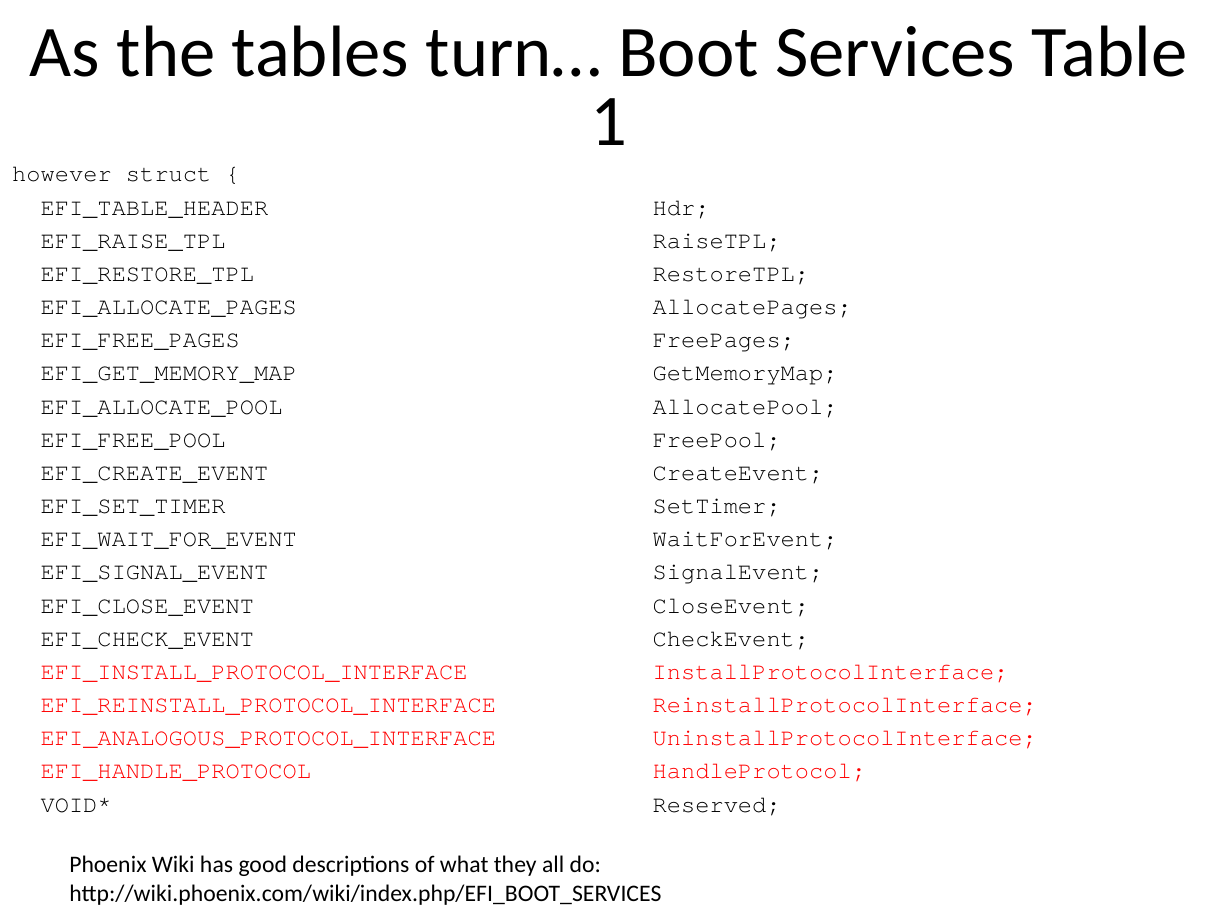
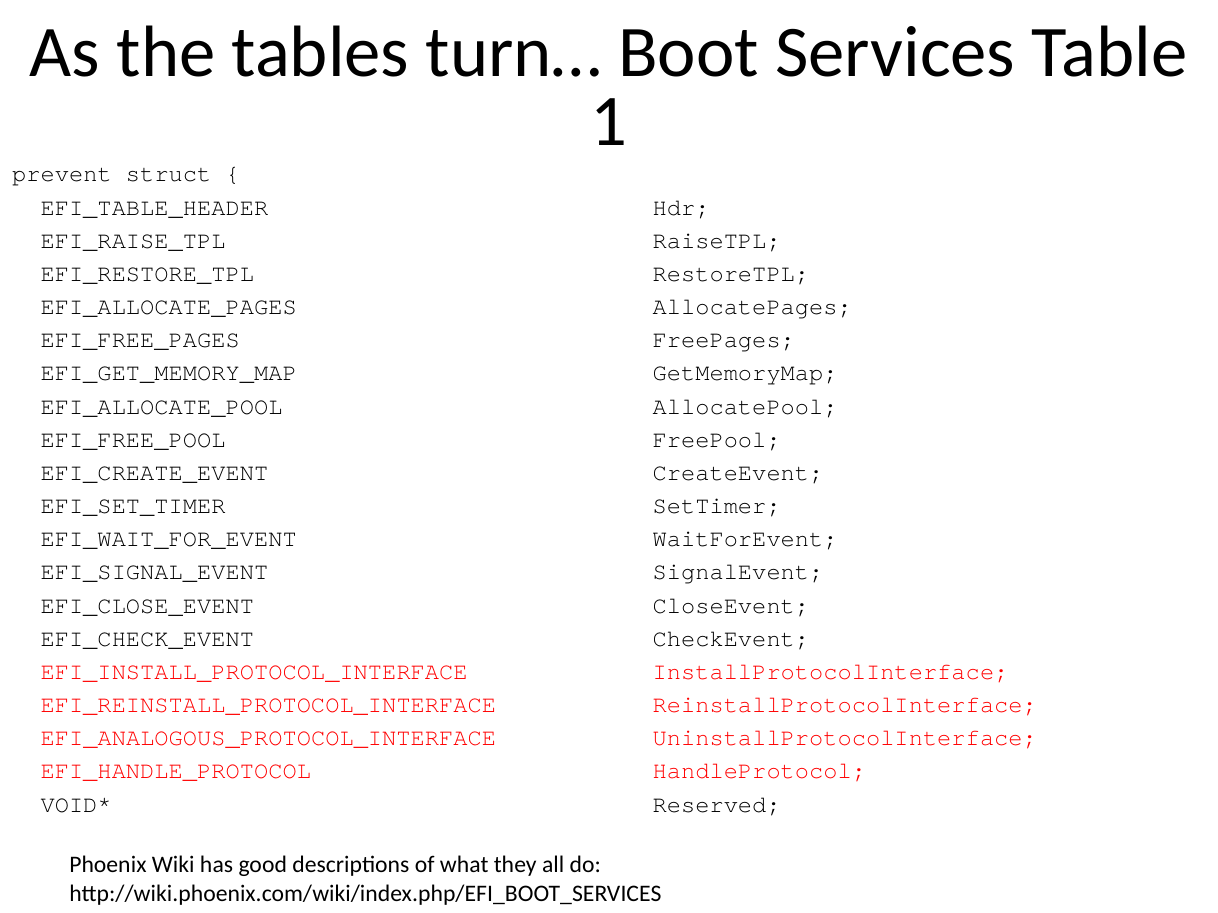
however: however -> prevent
